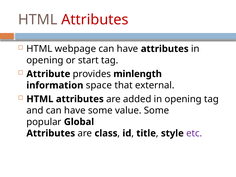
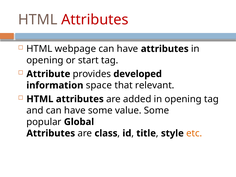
minlength: minlength -> developed
external: external -> relevant
etc colour: purple -> orange
